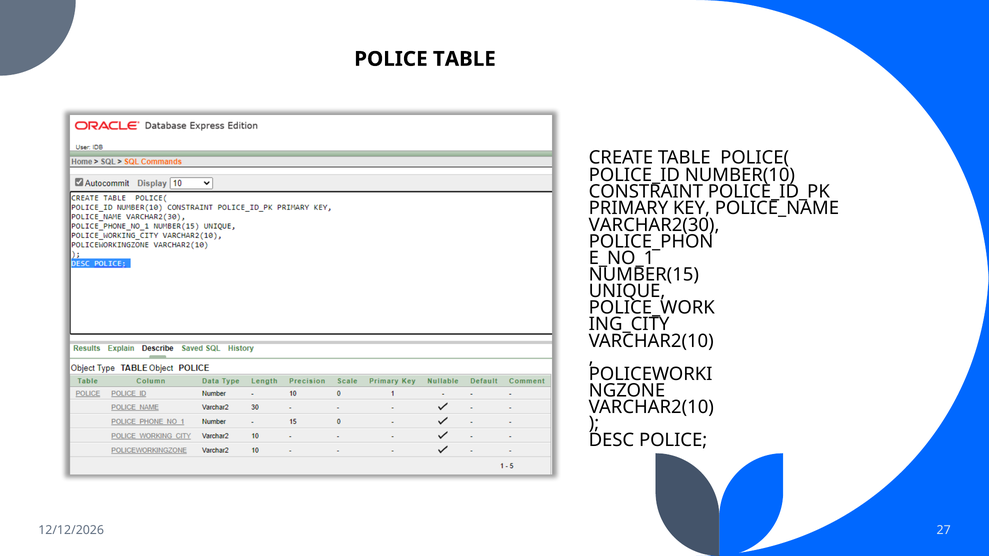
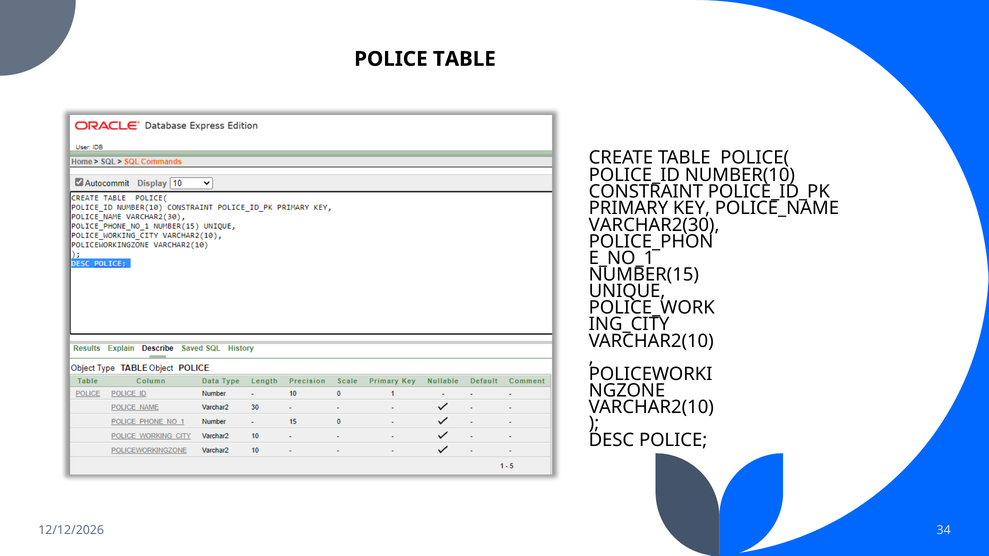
27: 27 -> 34
